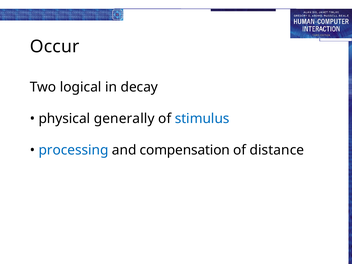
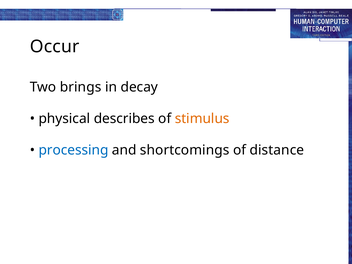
logical: logical -> brings
generally: generally -> describes
stimulus colour: blue -> orange
compensation: compensation -> shortcomings
